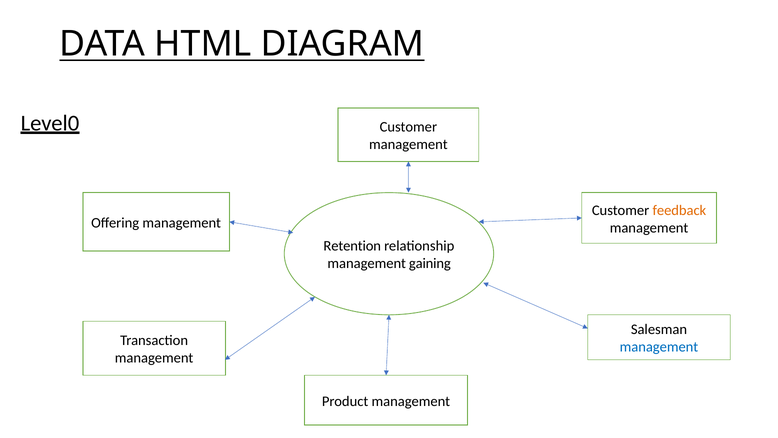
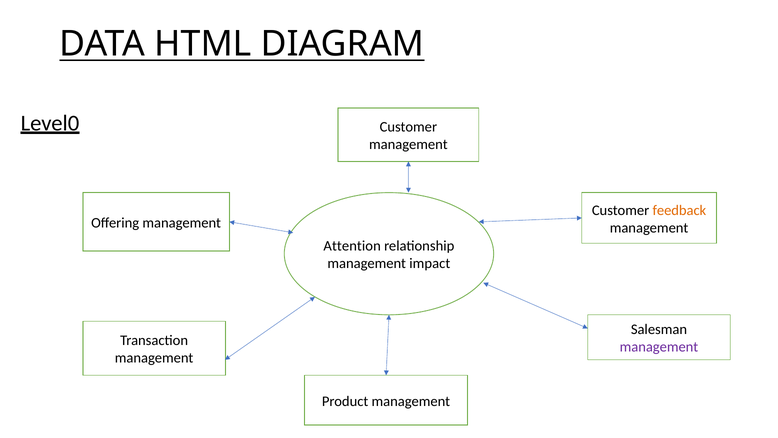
Retention: Retention -> Attention
gaining: gaining -> impact
management at (659, 347) colour: blue -> purple
